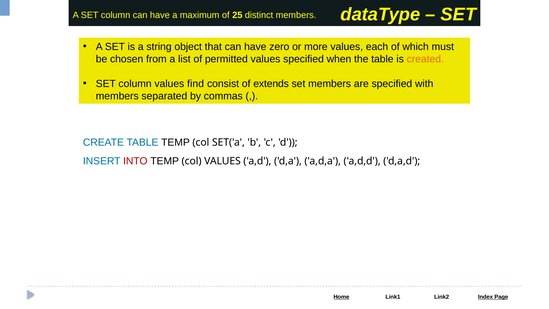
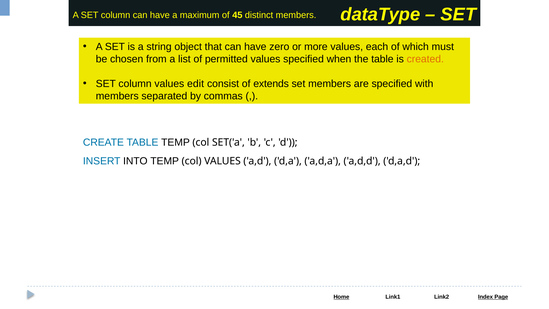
25: 25 -> 45
find: find -> edit
INTO colour: red -> black
